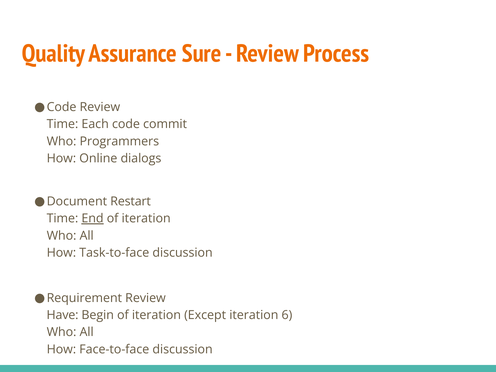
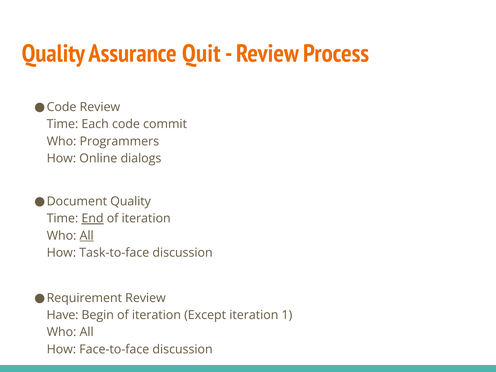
Sure: Sure -> Quit
Restart at (131, 201): Restart -> Quality
All at (87, 236) underline: none -> present
6: 6 -> 1
